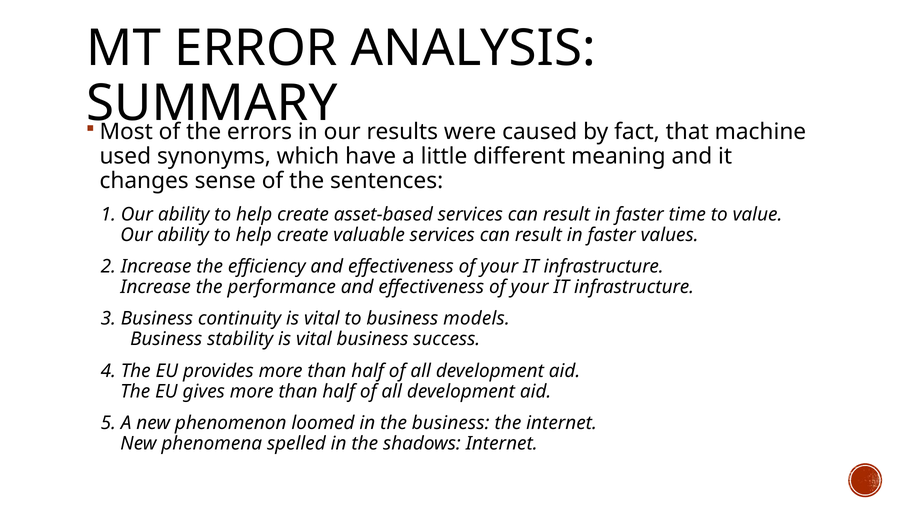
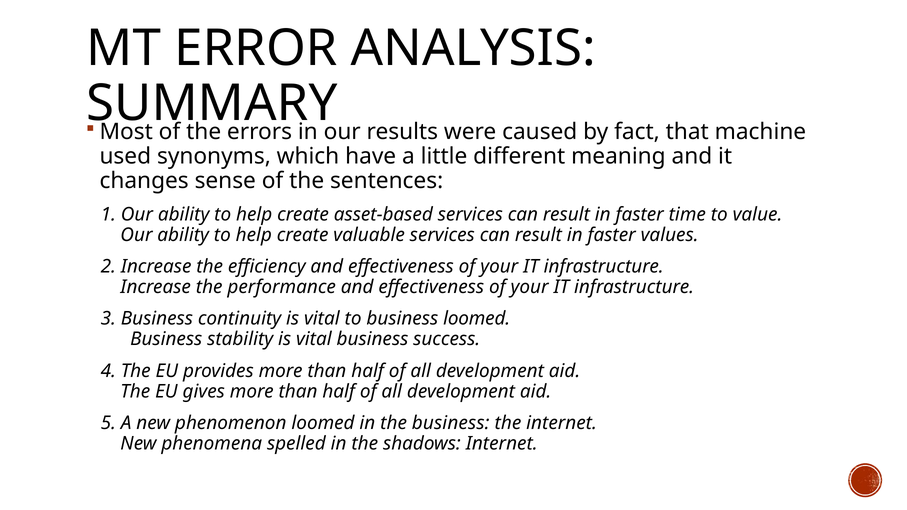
business models: models -> loomed
